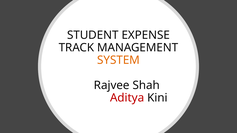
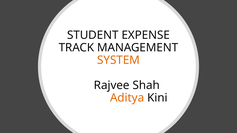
Aditya colour: red -> orange
